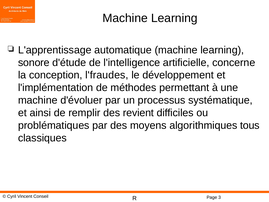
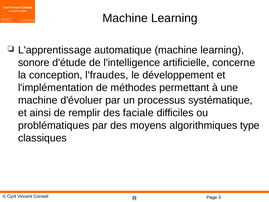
revient: revient -> faciale
tous: tous -> type
